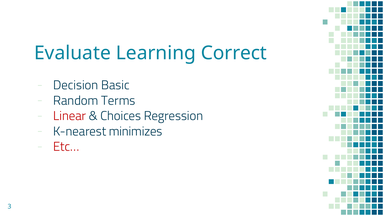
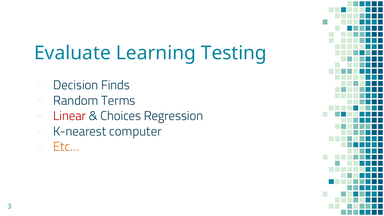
Correct: Correct -> Testing
Basic: Basic -> Finds
minimizes: minimizes -> computer
Etc… colour: red -> orange
